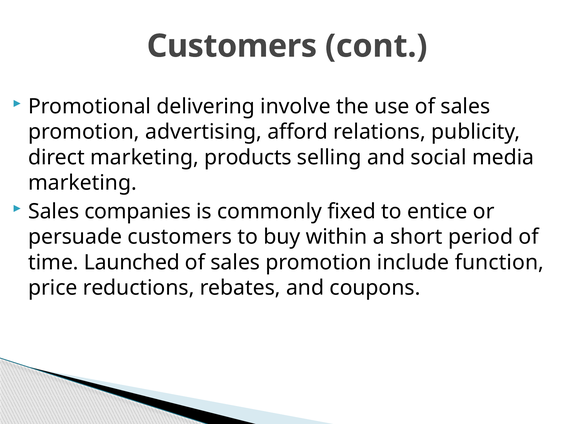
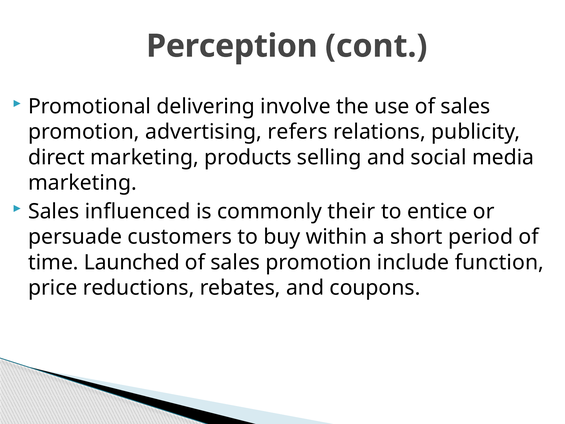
Customers at (232, 46): Customers -> Perception
afford: afford -> refers
companies: companies -> influenced
fixed: fixed -> their
